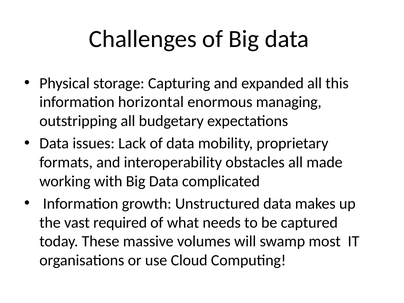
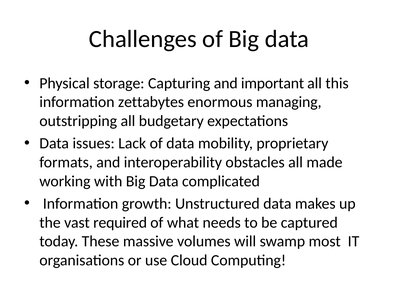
expanded: expanded -> important
horizontal: horizontal -> zettabytes
